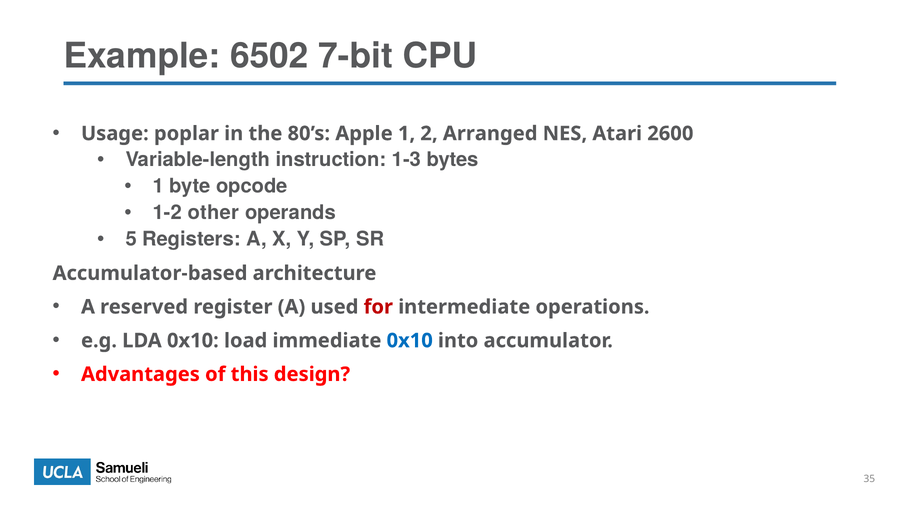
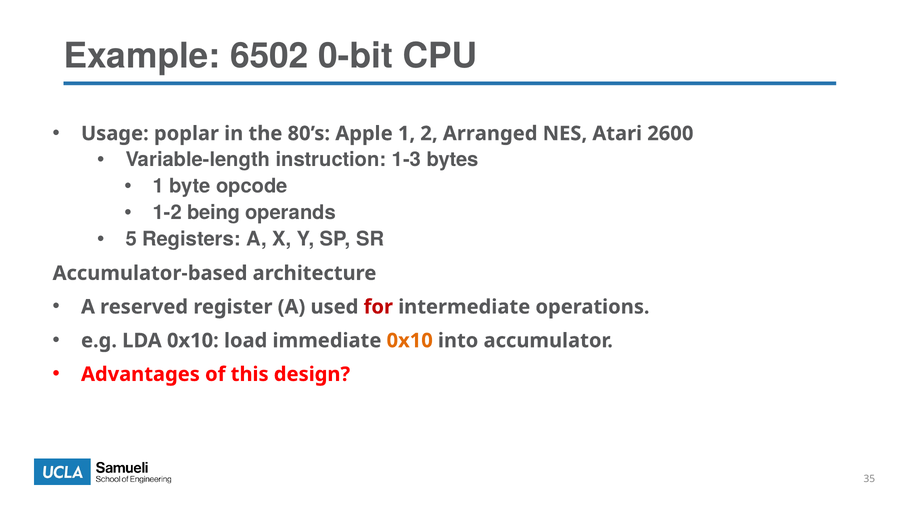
7-bit: 7-bit -> 0-bit
other: other -> being
0x10 at (410, 341) colour: blue -> orange
